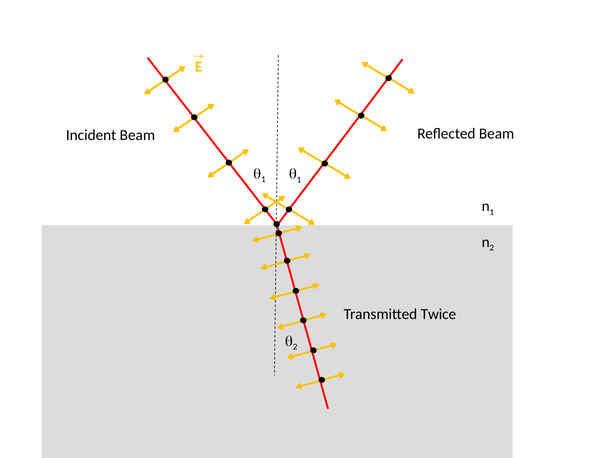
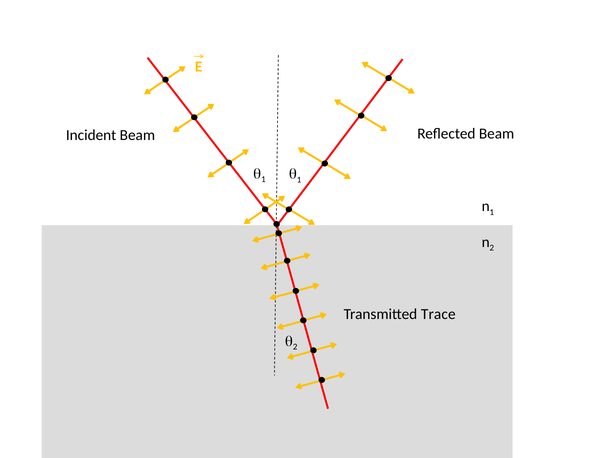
Twice: Twice -> Trace
